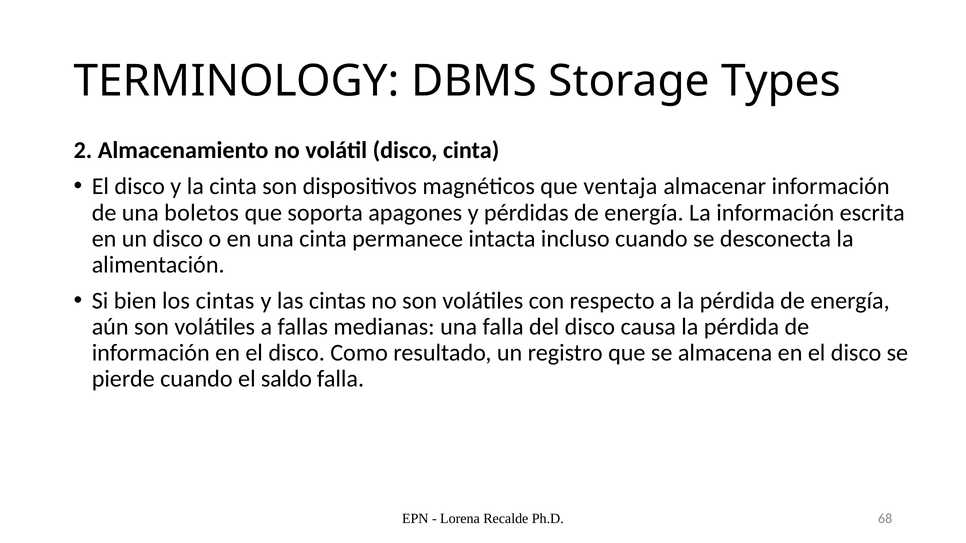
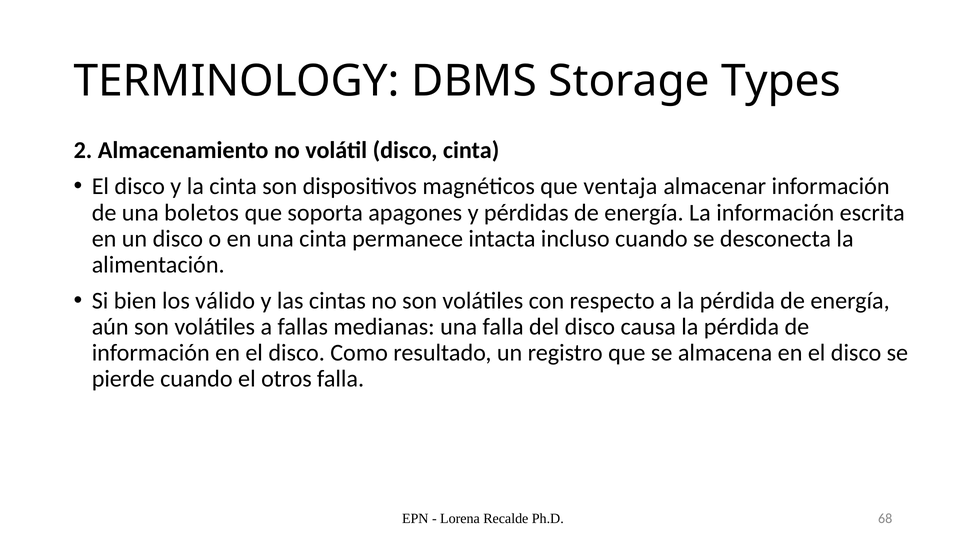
los cintas: cintas -> válido
saldo: saldo -> otros
